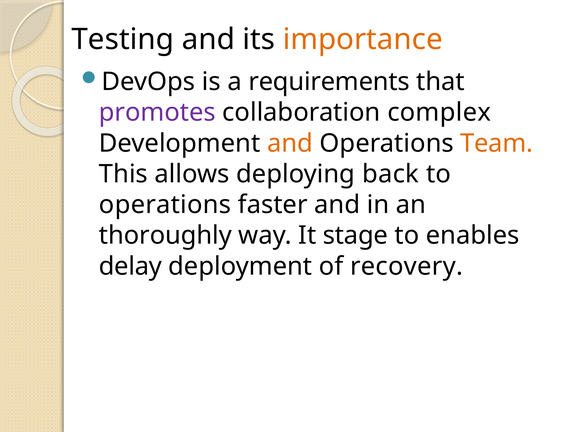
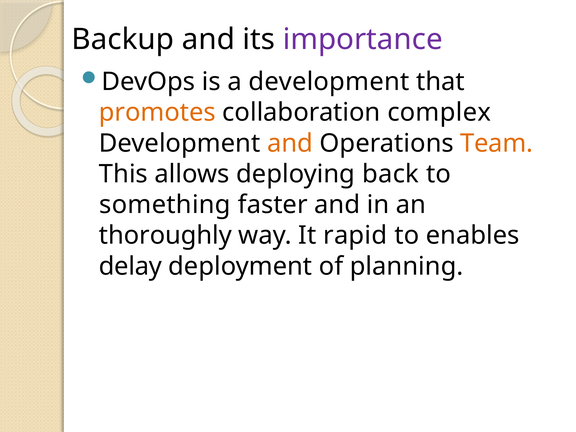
Testing: Testing -> Backup
importance colour: orange -> purple
a requirements: requirements -> development
promotes colour: purple -> orange
operations at (165, 205): operations -> something
stage: stage -> rapid
recovery: recovery -> planning
